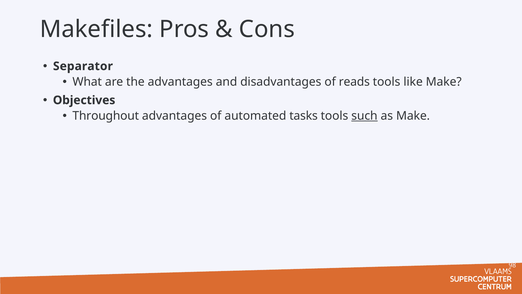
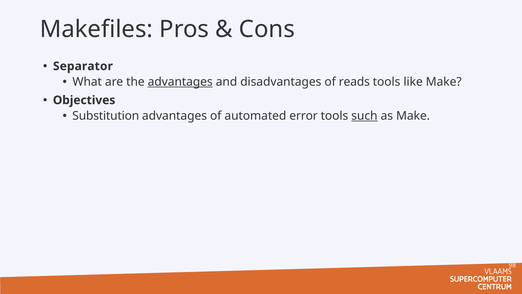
advantages at (180, 82) underline: none -> present
Throughout: Throughout -> Substitution
tasks: tasks -> error
